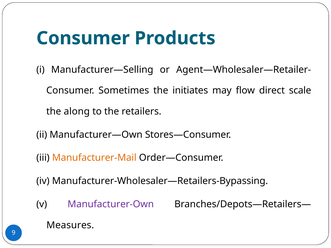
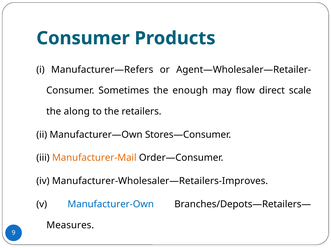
Manufacturer—Selling: Manufacturer—Selling -> Manufacturer—Refers
initiates: initiates -> enough
Manufacturer-Wholesaler—Retailers-Bypassing: Manufacturer-Wholesaler—Retailers-Bypassing -> Manufacturer-Wholesaler—Retailers-Improves
Manufacturer-Own colour: purple -> blue
